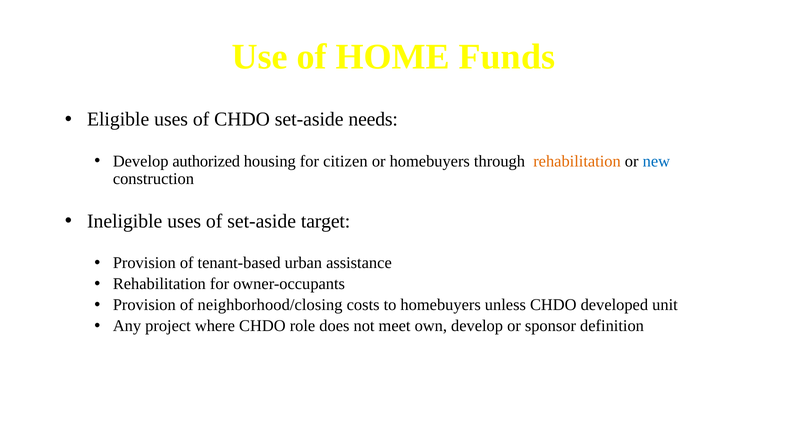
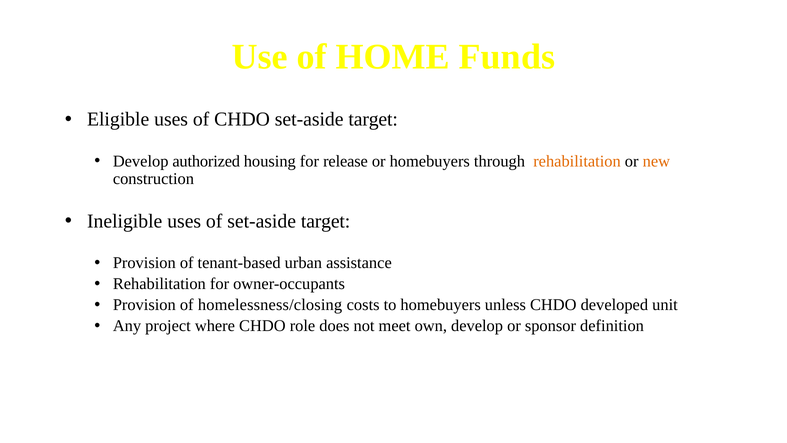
CHDO set-aside needs: needs -> target
citizen: citizen -> release
new colour: blue -> orange
neighborhood/closing: neighborhood/closing -> homelessness/closing
